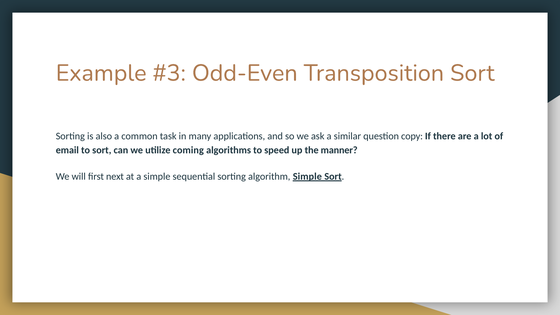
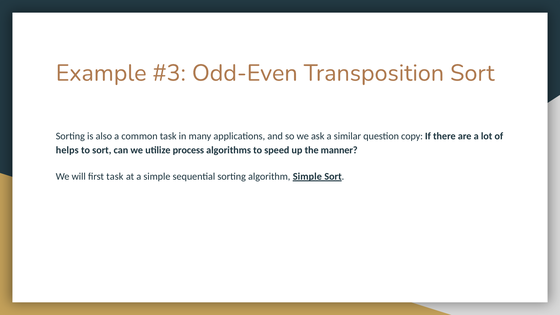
email: email -> helps
coming: coming -> process
first next: next -> task
